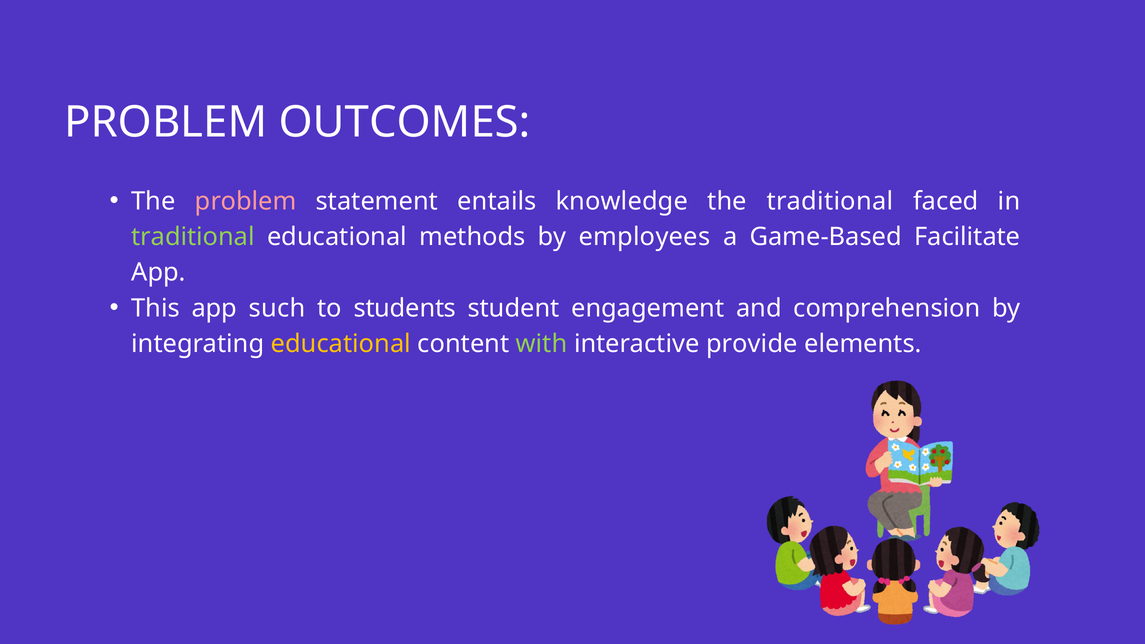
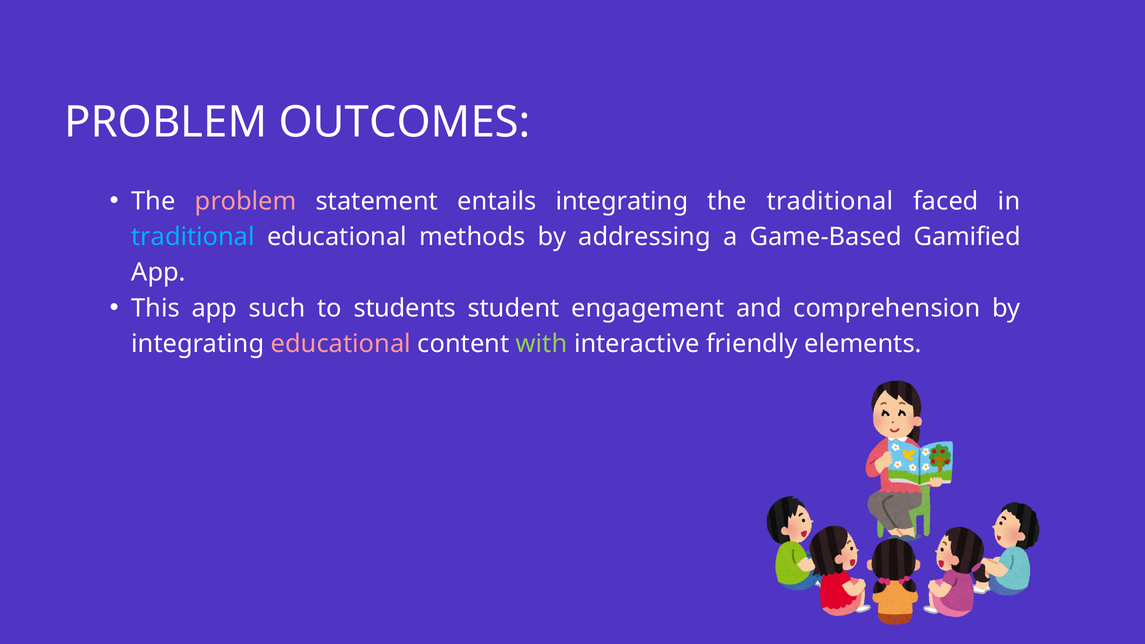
entails knowledge: knowledge -> integrating
traditional at (193, 237) colour: light green -> light blue
employees: employees -> addressing
Facilitate: Facilitate -> Gamified
educational at (341, 344) colour: yellow -> pink
provide: provide -> friendly
